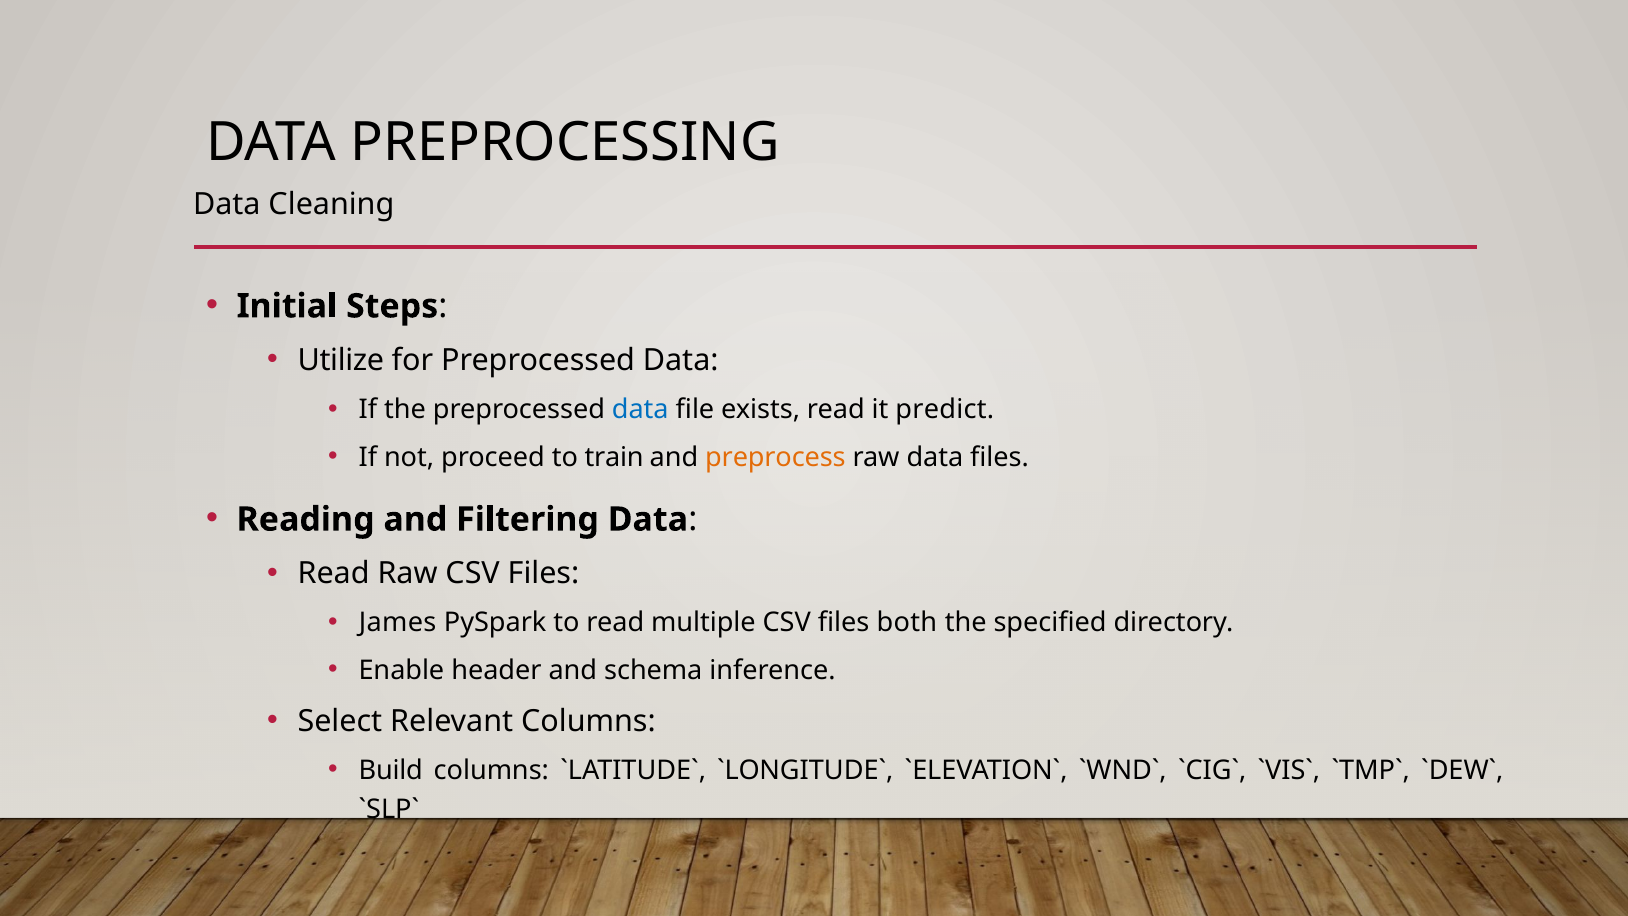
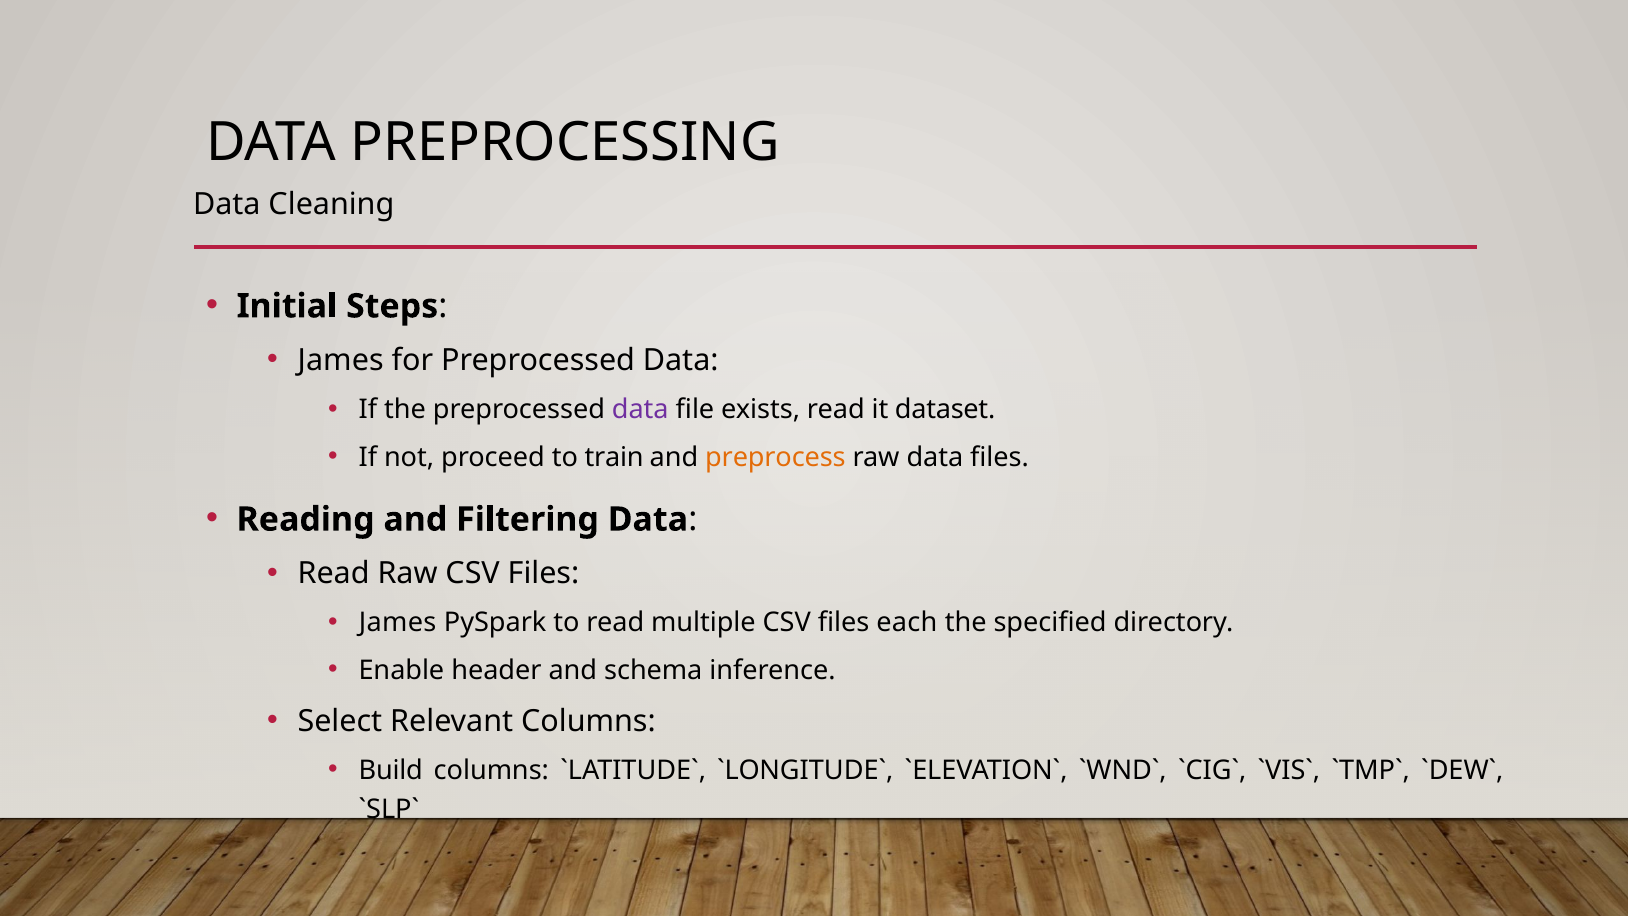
Utilize at (341, 360): Utilize -> James
data at (640, 410) colour: blue -> purple
predict: predict -> dataset
both: both -> each
